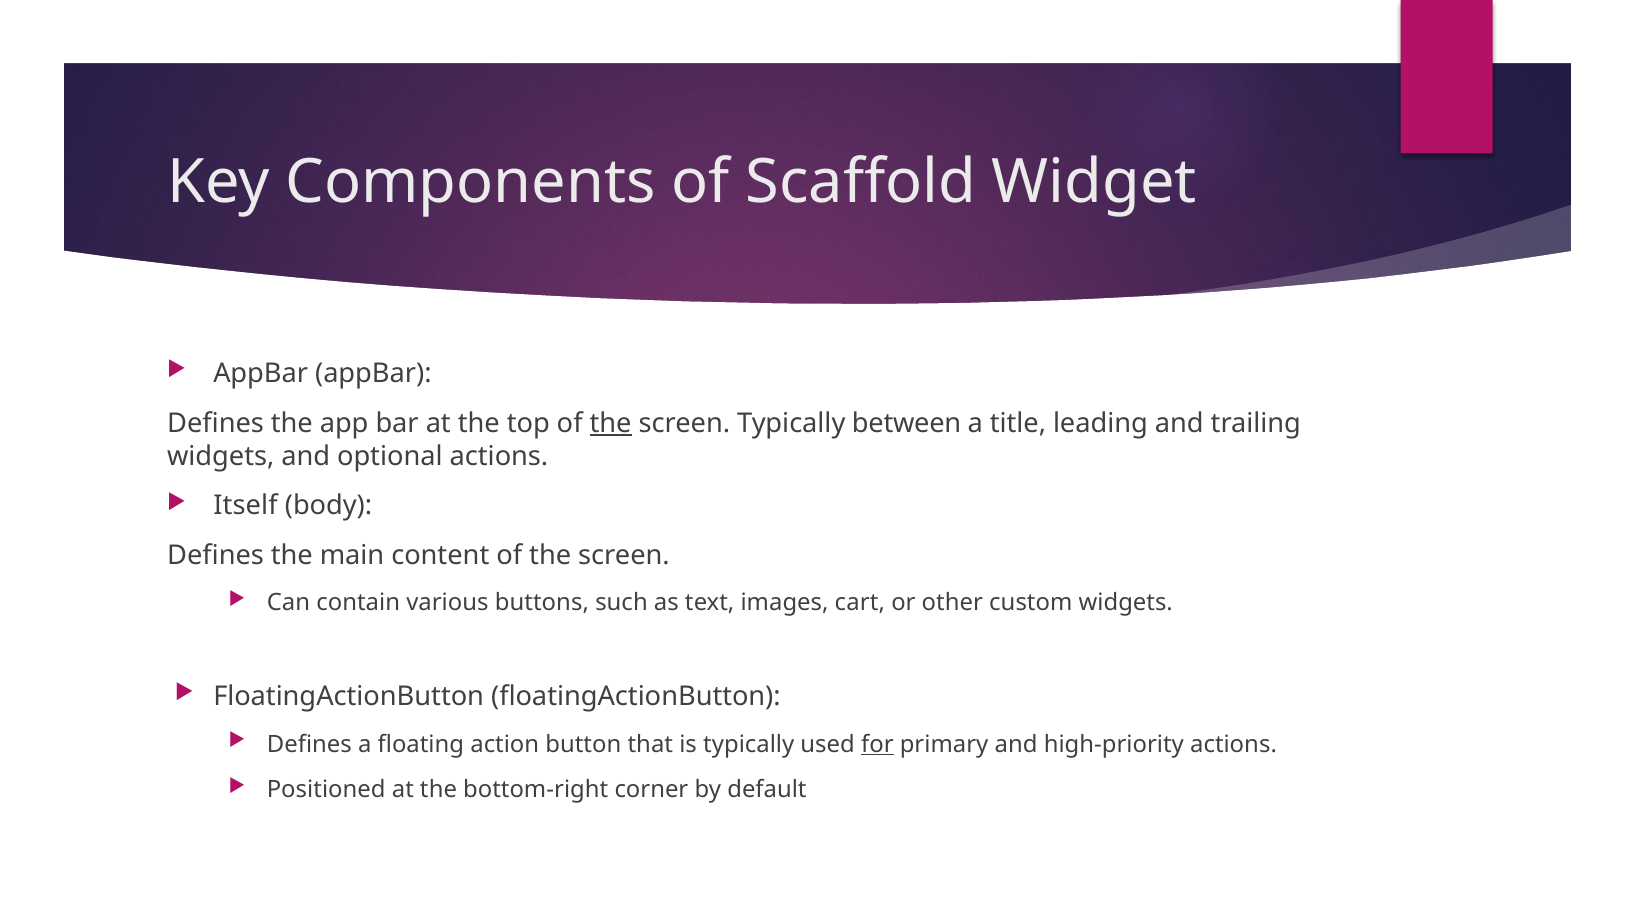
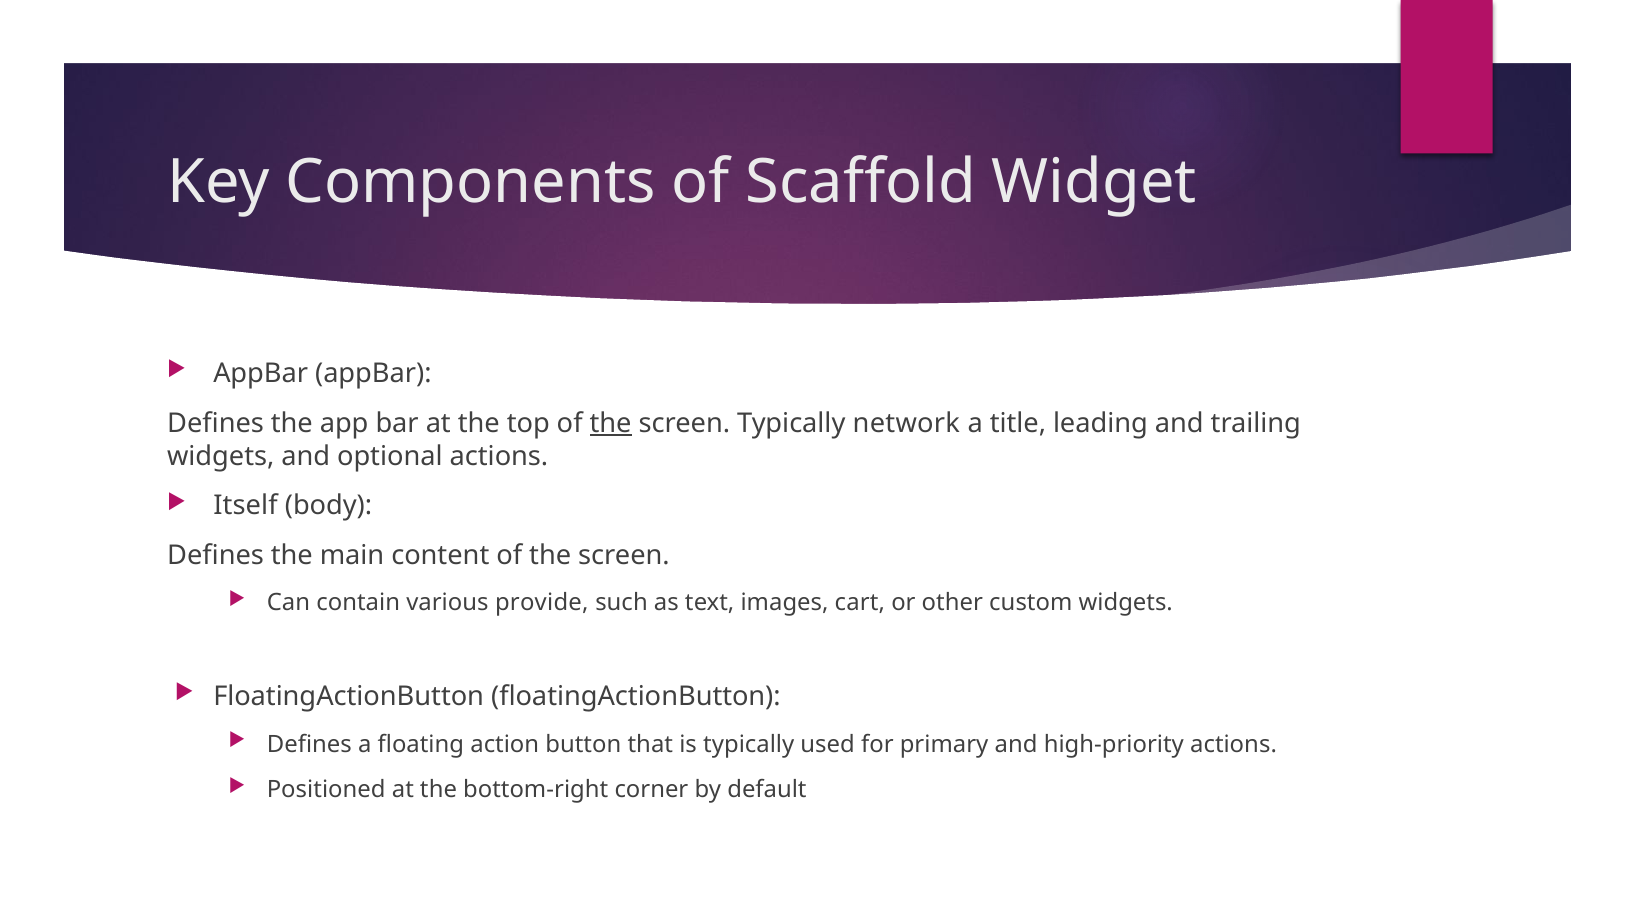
between: between -> network
buttons: buttons -> provide
for underline: present -> none
